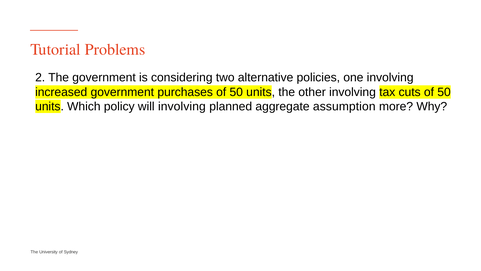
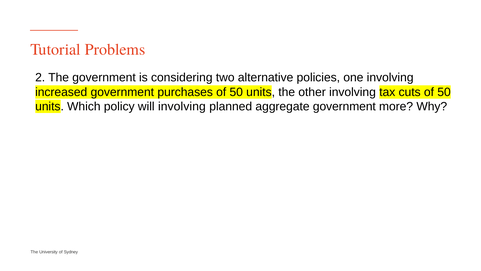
aggregate assumption: assumption -> government
